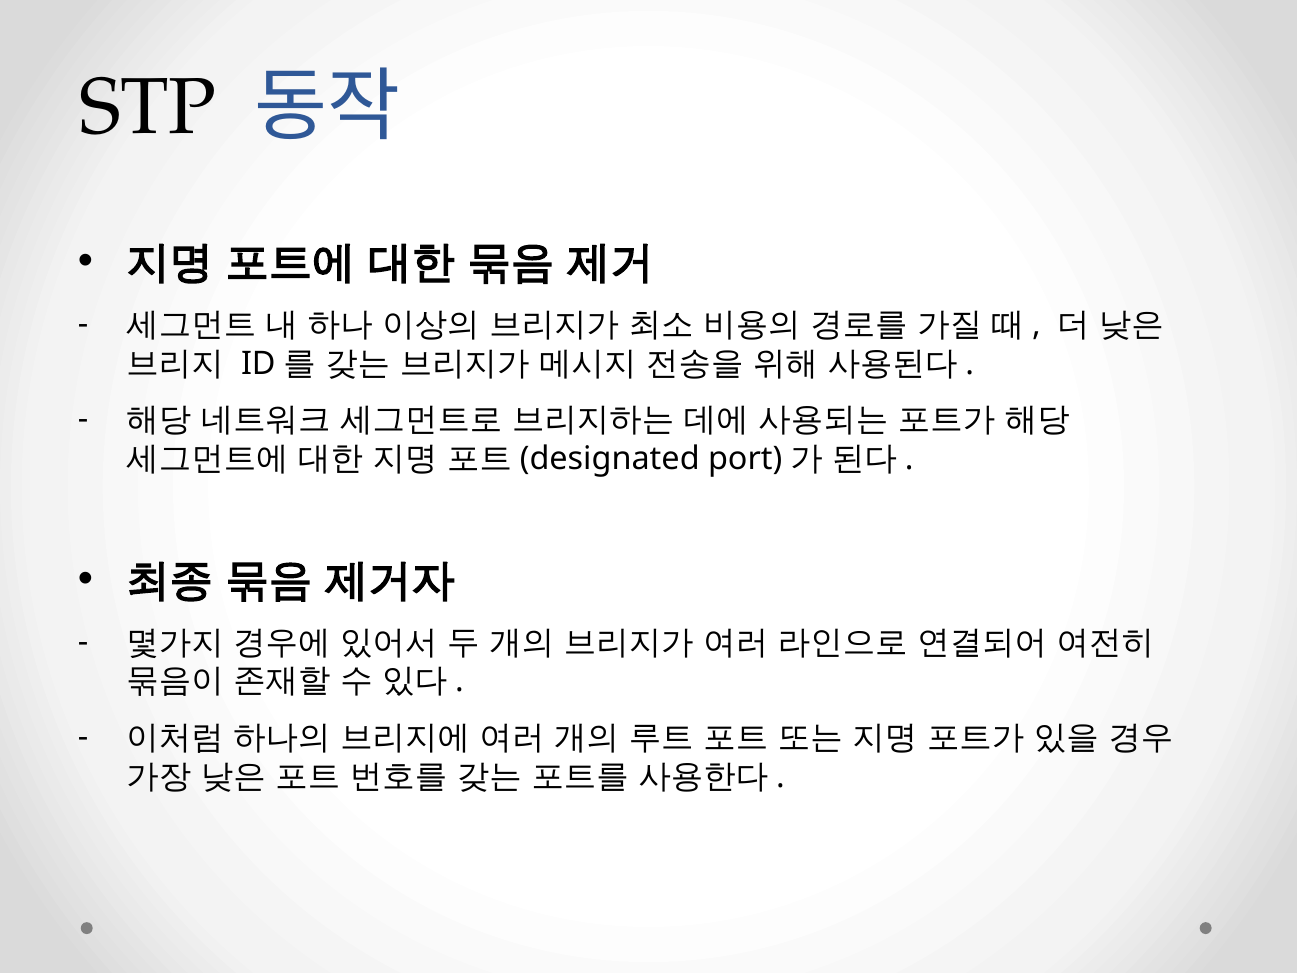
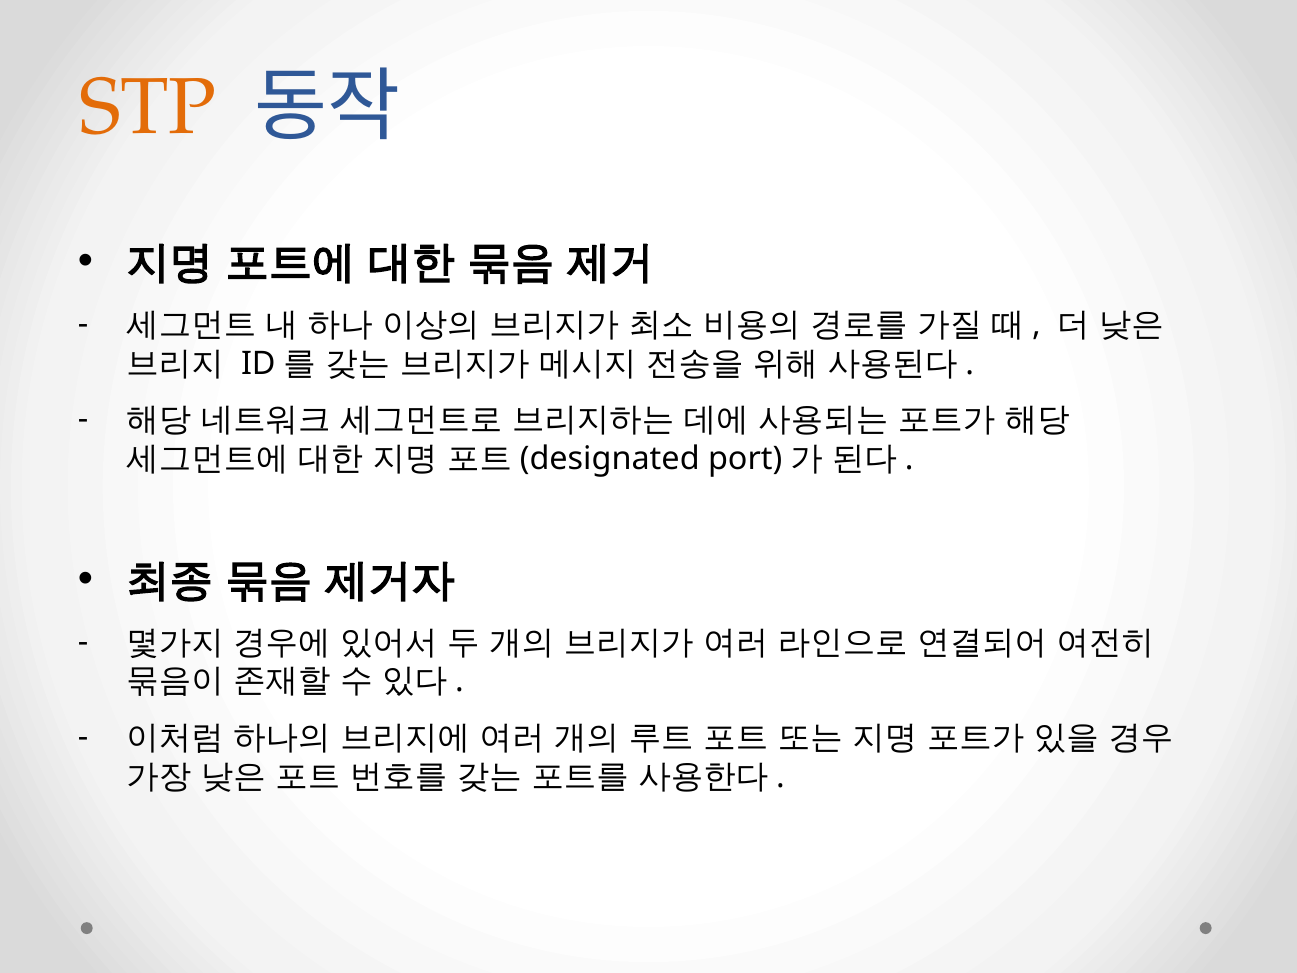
STP colour: black -> orange
